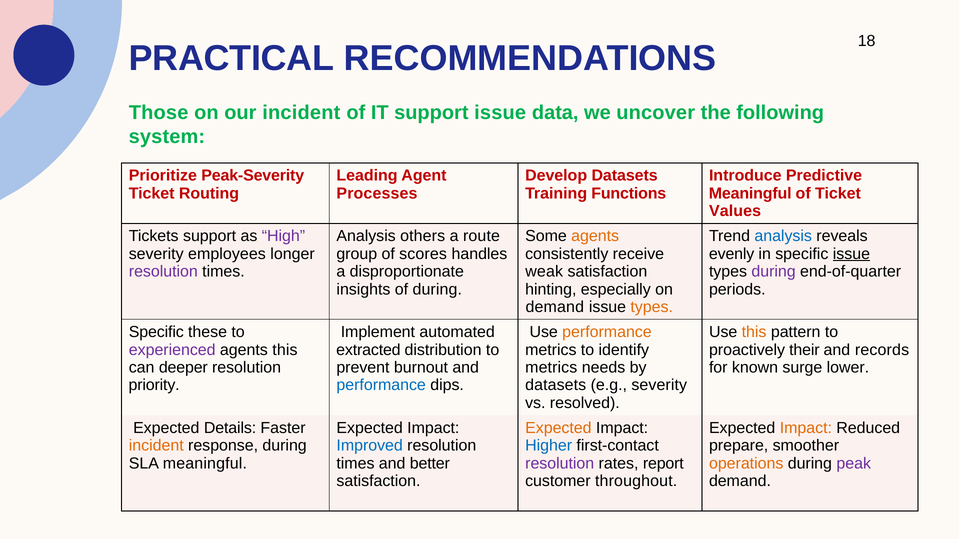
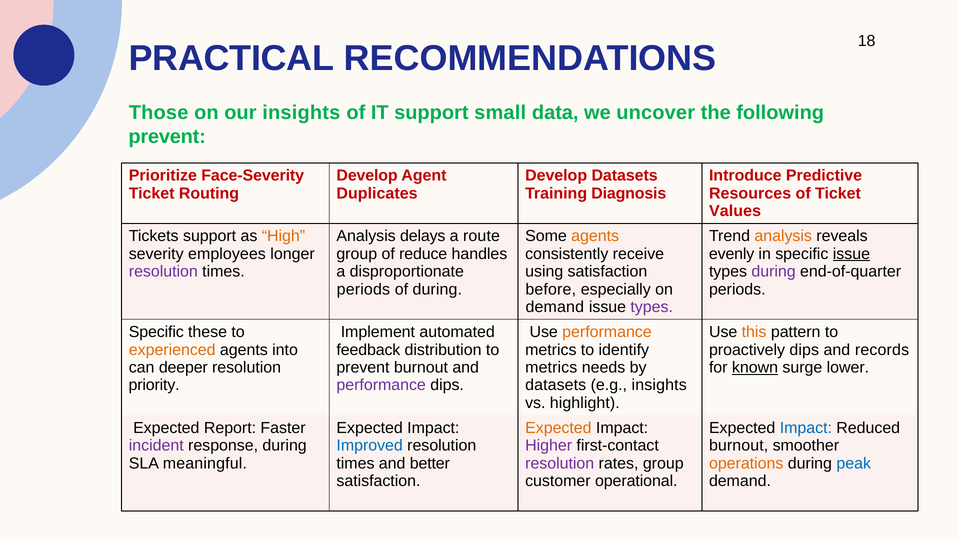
our incident: incident -> insights
support issue: issue -> small
system at (167, 137): system -> prevent
Peak-Severity: Peak-Severity -> Face-Severity
Leading at (367, 176): Leading -> Develop
Processes: Processes -> Duplicates
Functions: Functions -> Diagnosis
Meaningful at (750, 194): Meaningful -> Resources
High colour: purple -> orange
others: others -> delays
analysis at (783, 236) colour: blue -> orange
scores: scores -> reduce
weak: weak -> using
insights at (363, 290): insights -> periods
hinting: hinting -> before
types at (652, 307) colour: orange -> purple
experienced colour: purple -> orange
agents this: this -> into
extracted: extracted -> feedback
proactively their: their -> dips
known underline: none -> present
performance at (381, 386) colour: blue -> purple
e.g severity: severity -> insights
resolved: resolved -> highlight
Details: Details -> Report
Impact at (806, 428) colour: orange -> blue
incident at (156, 446) colour: orange -> purple
Higher colour: blue -> purple
prepare at (739, 446): prepare -> burnout
rates report: report -> group
peak colour: purple -> blue
throughout: throughout -> operational
